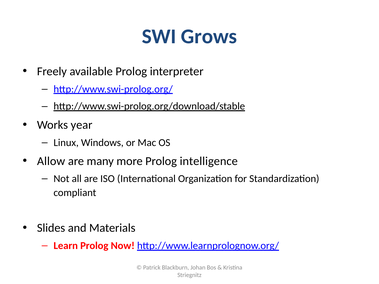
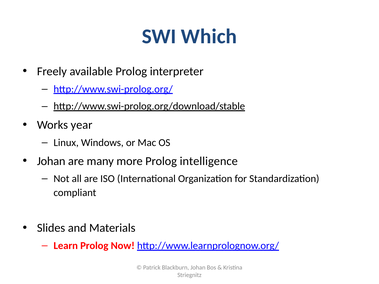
Grows: Grows -> Which
Allow at (51, 161): Allow -> Johan
